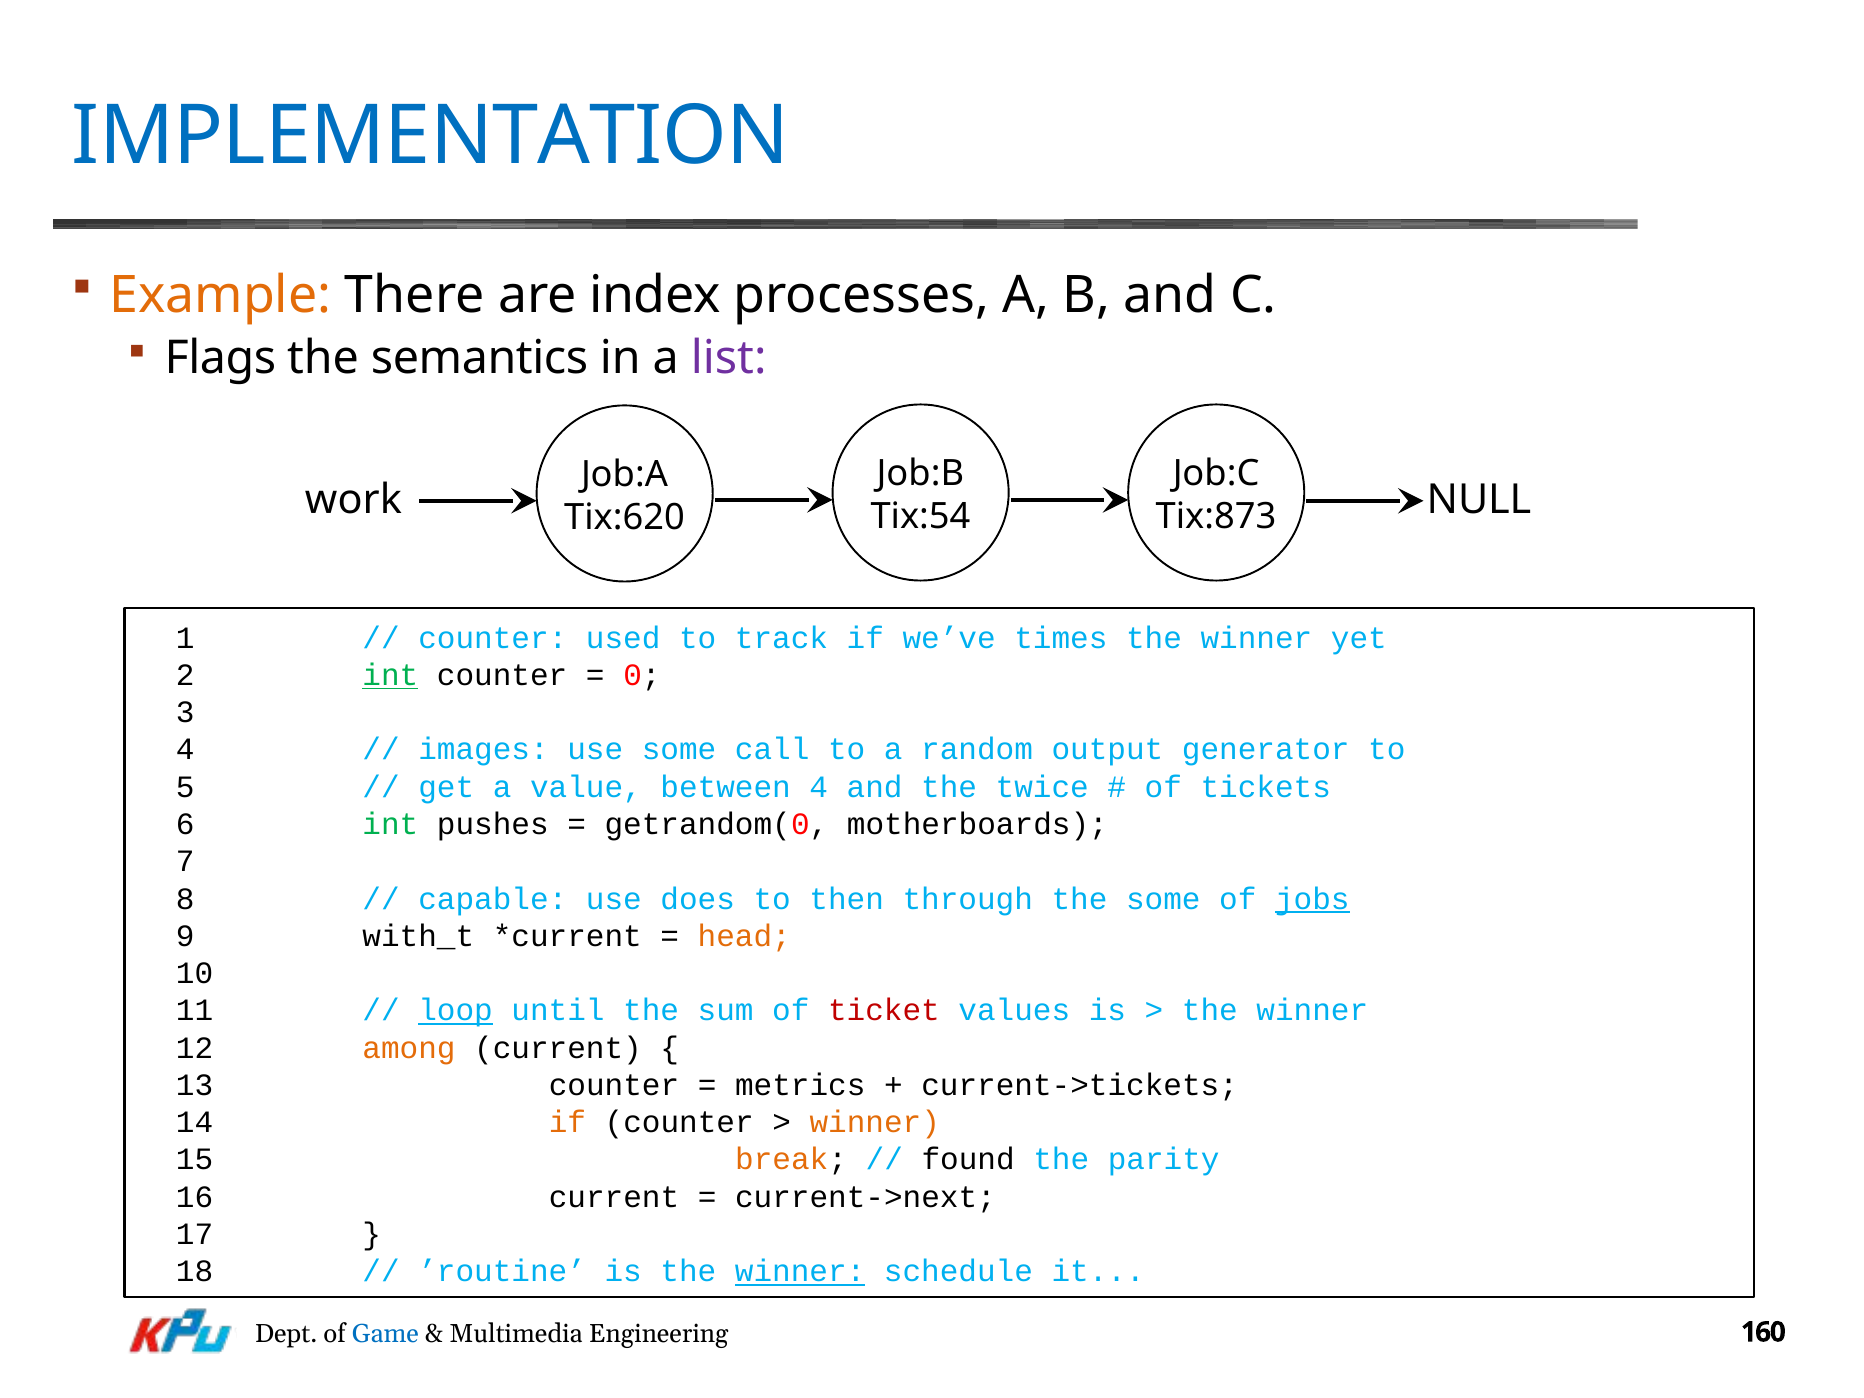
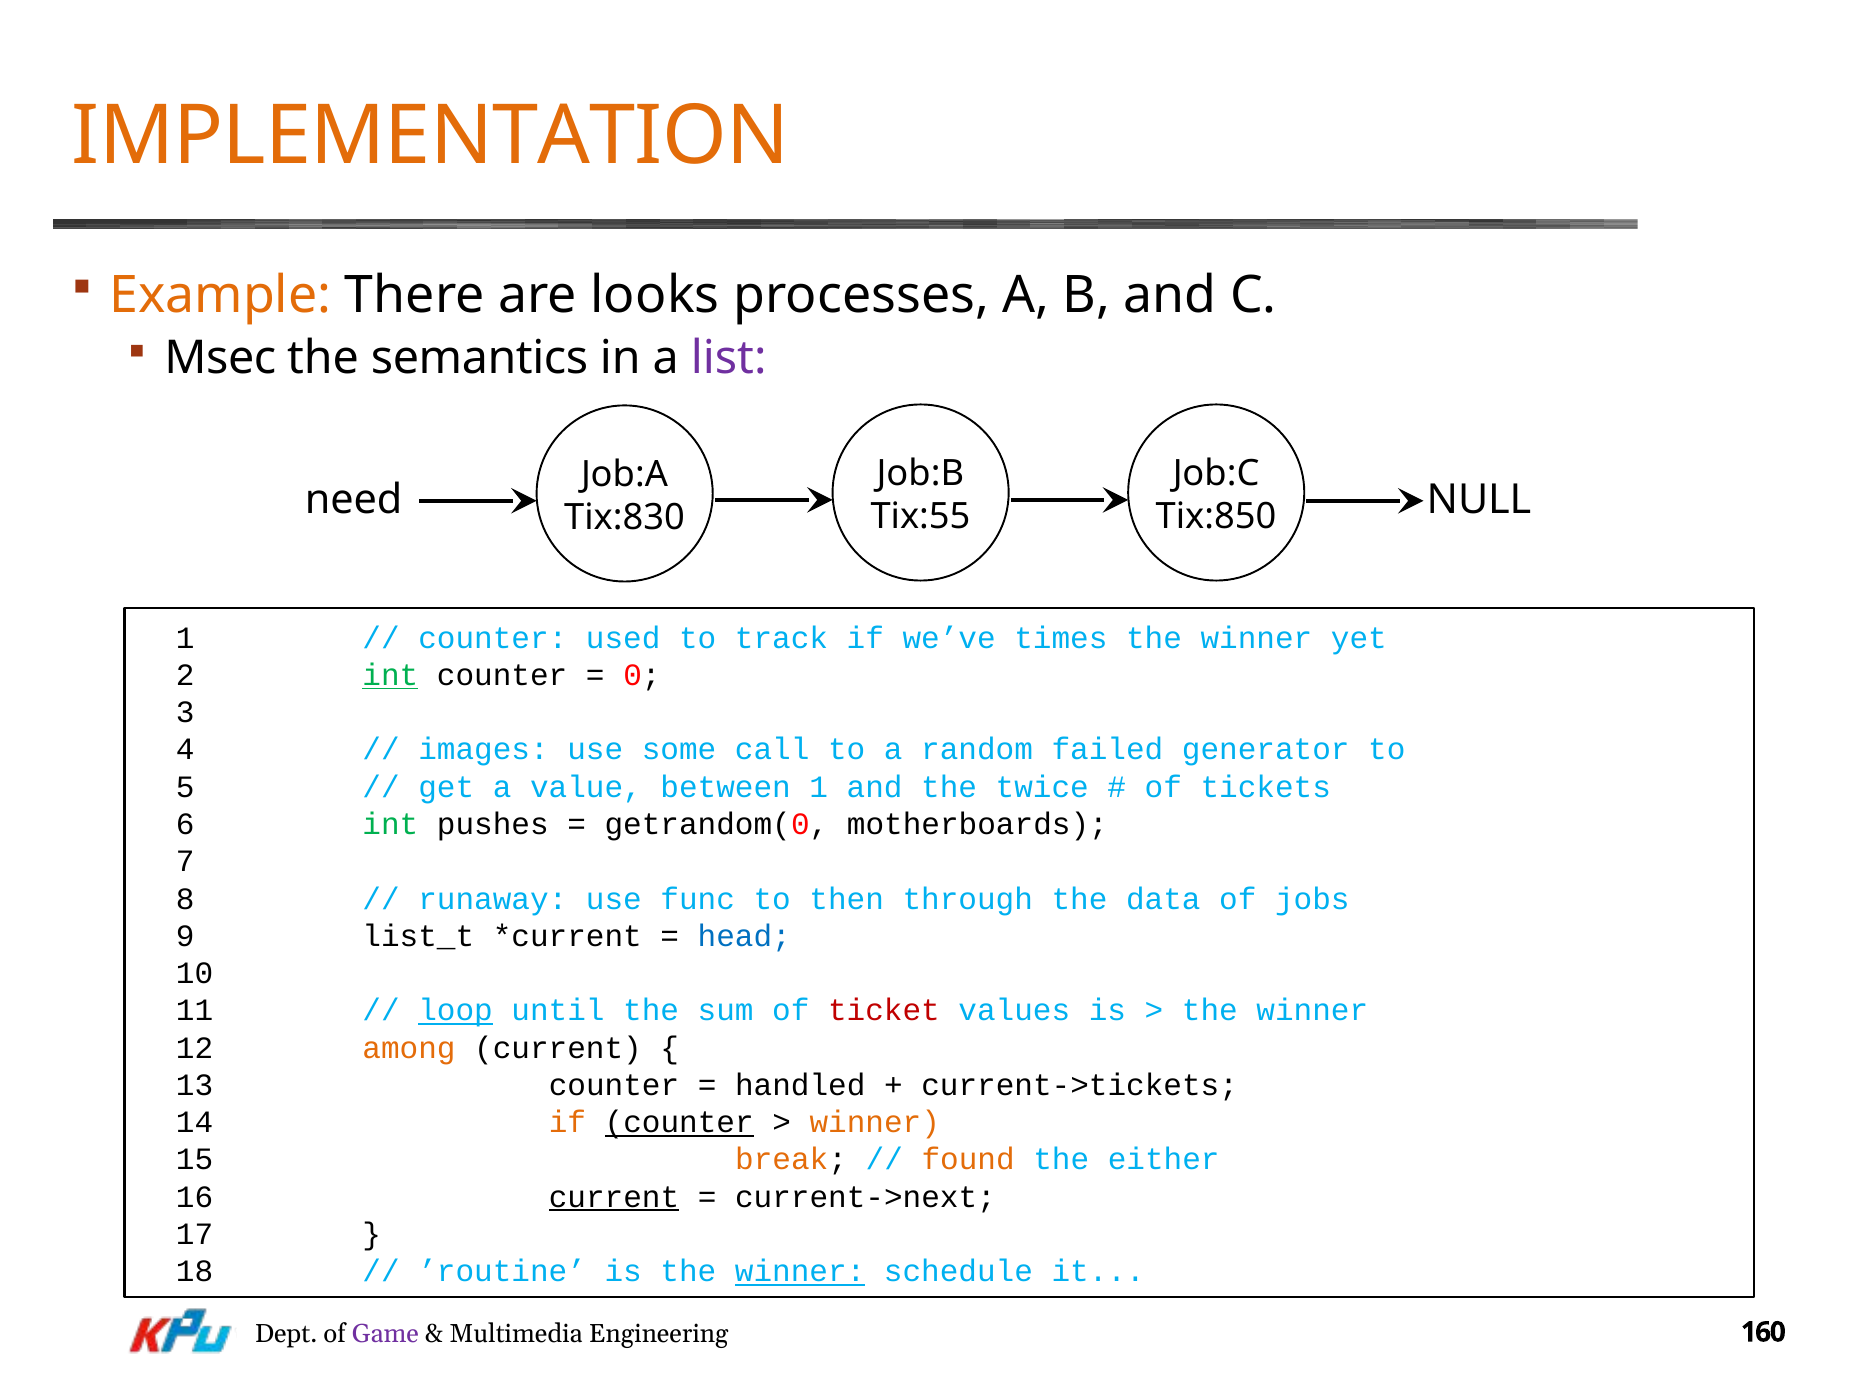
IMPLEMENTATION colour: blue -> orange
index: index -> looks
Flags: Flags -> Msec
work: work -> need
Tix:54: Tix:54 -> Tix:55
Tix:873: Tix:873 -> Tix:850
Tix:620: Tix:620 -> Tix:830
output: output -> failed
between 4: 4 -> 1
capable: capable -> runaway
does: does -> func
the some: some -> data
jobs underline: present -> none
with_t: with_t -> list_t
head colour: orange -> blue
metrics: metrics -> handled
counter at (679, 1122) underline: none -> present
found colour: black -> orange
parity: parity -> either
current at (614, 1197) underline: none -> present
Game colour: blue -> purple
